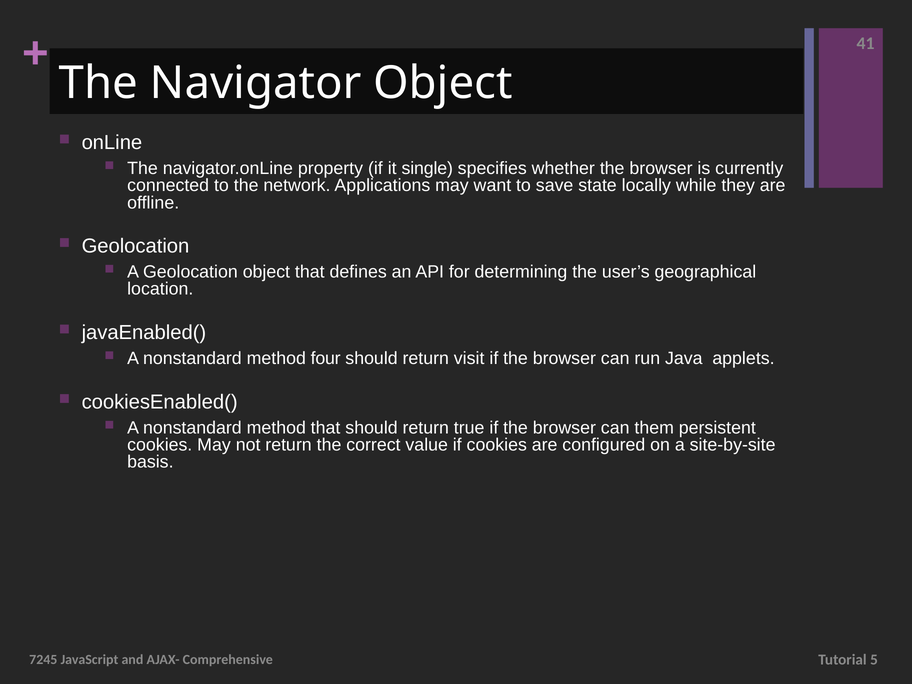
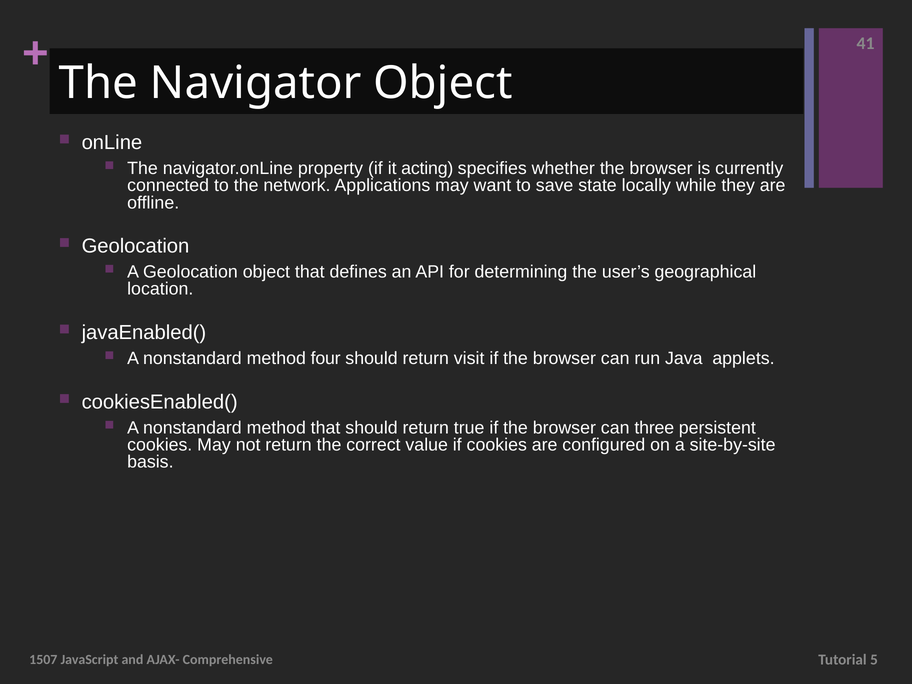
single: single -> acting
them: them -> three
7245: 7245 -> 1507
